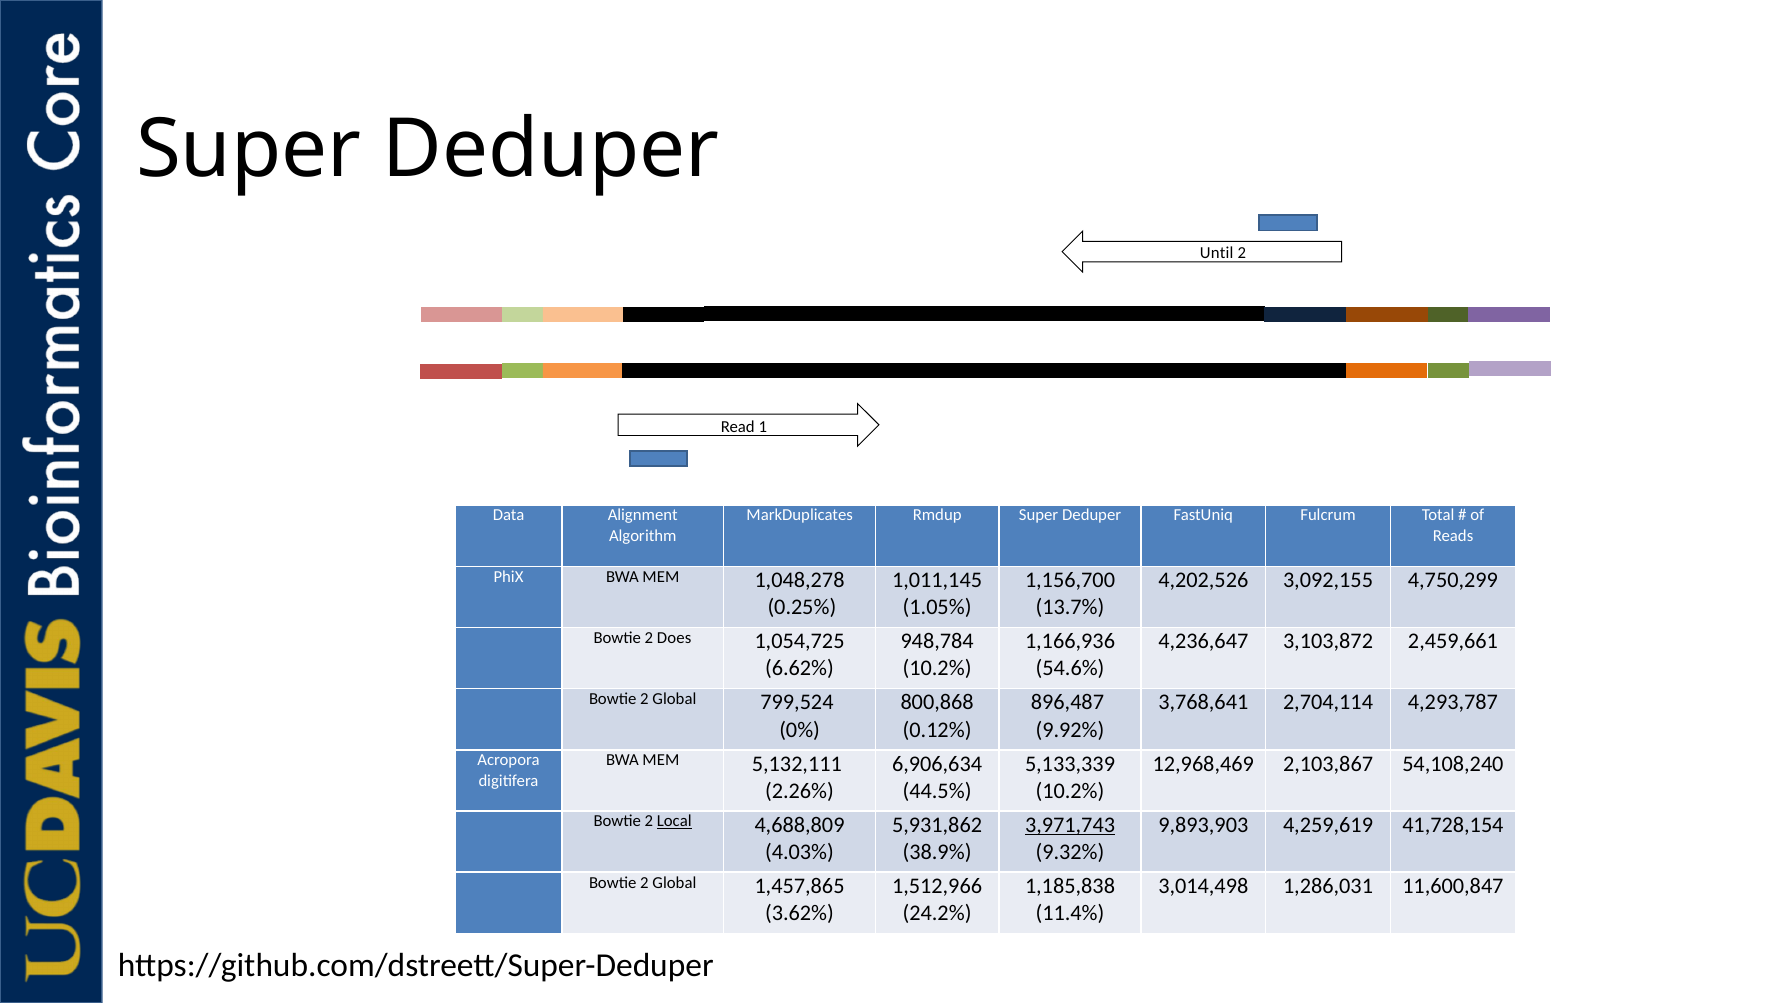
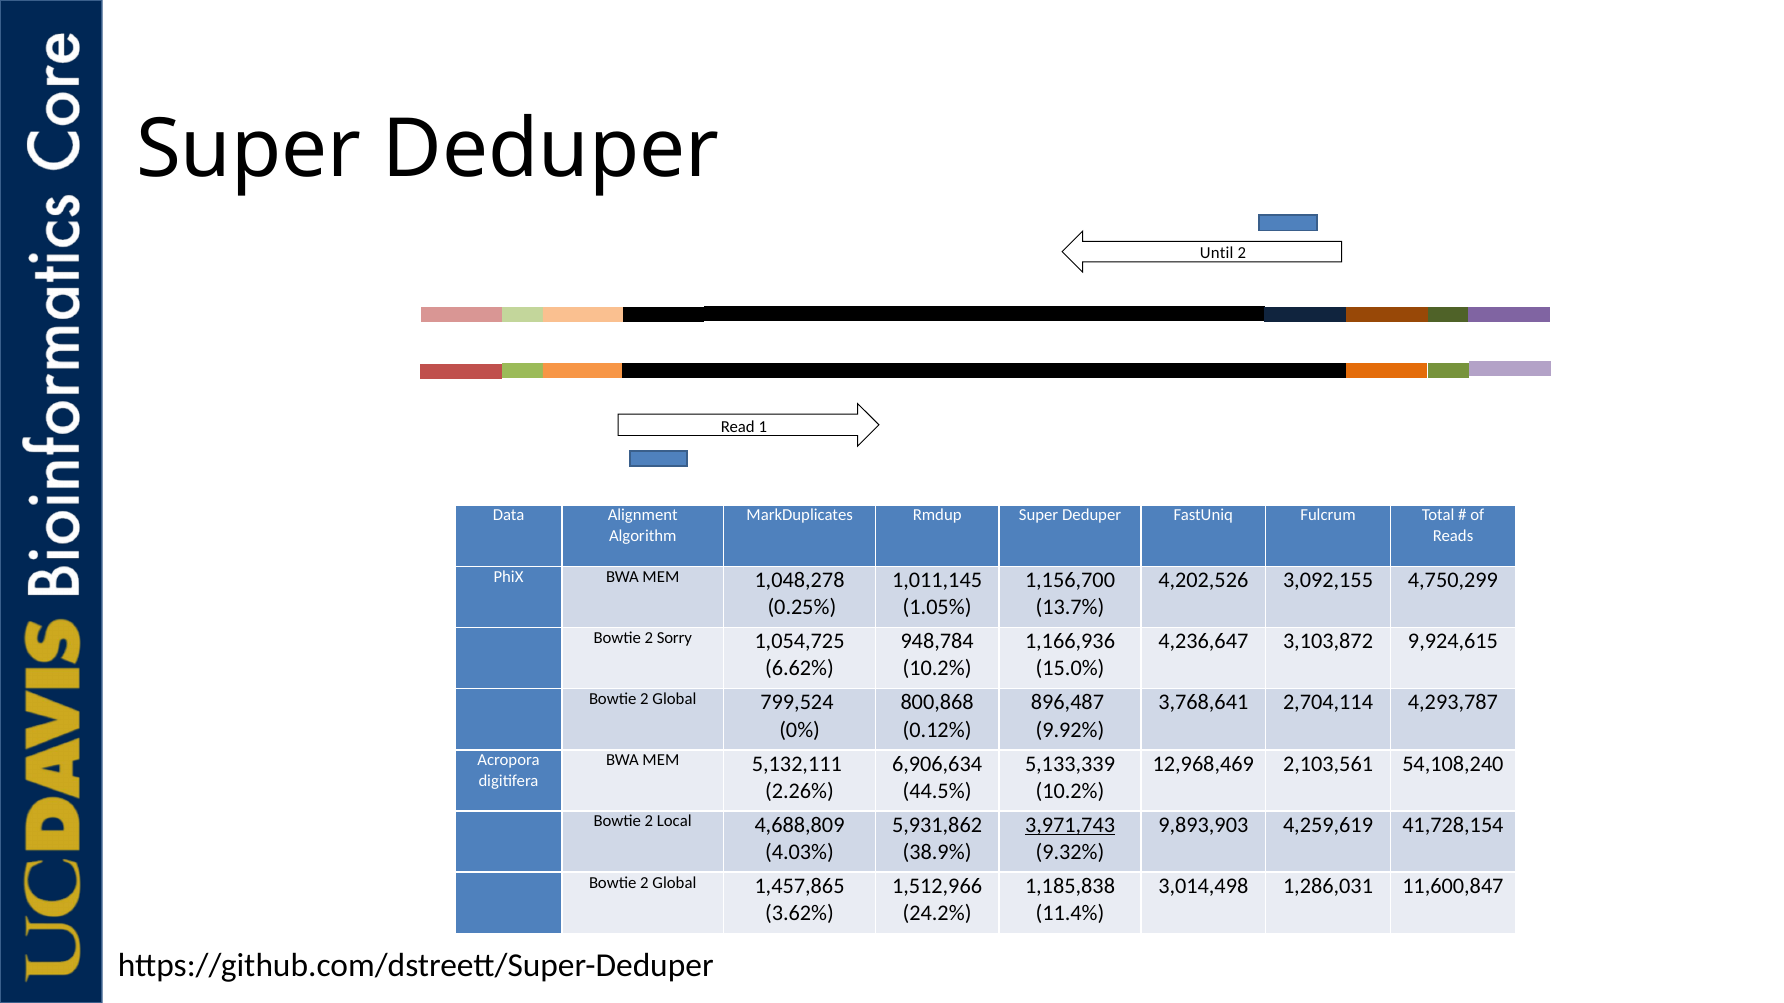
Does: Does -> Sorry
2,459,661: 2,459,661 -> 9,924,615
54.6%: 54.6% -> 15.0%
2,103,867: 2,103,867 -> 2,103,561
Local underline: present -> none
